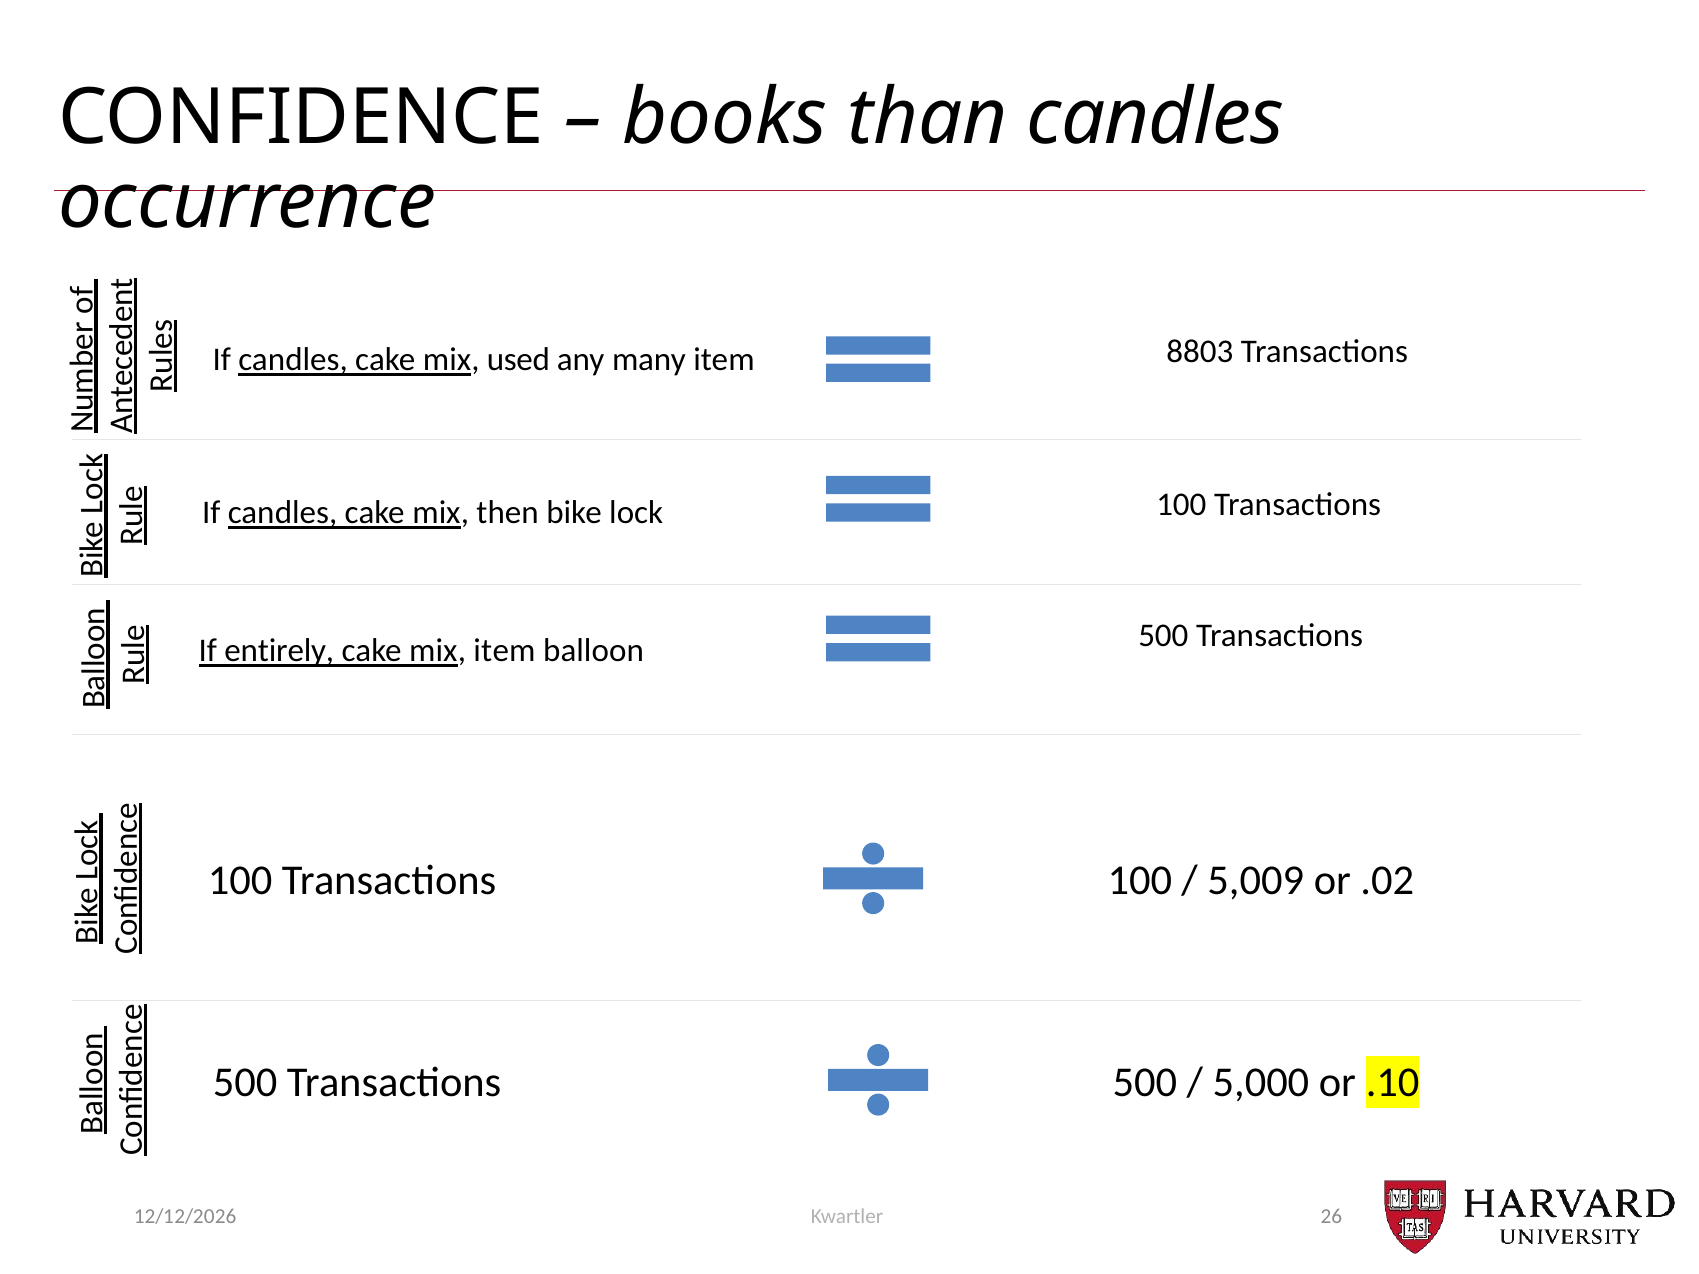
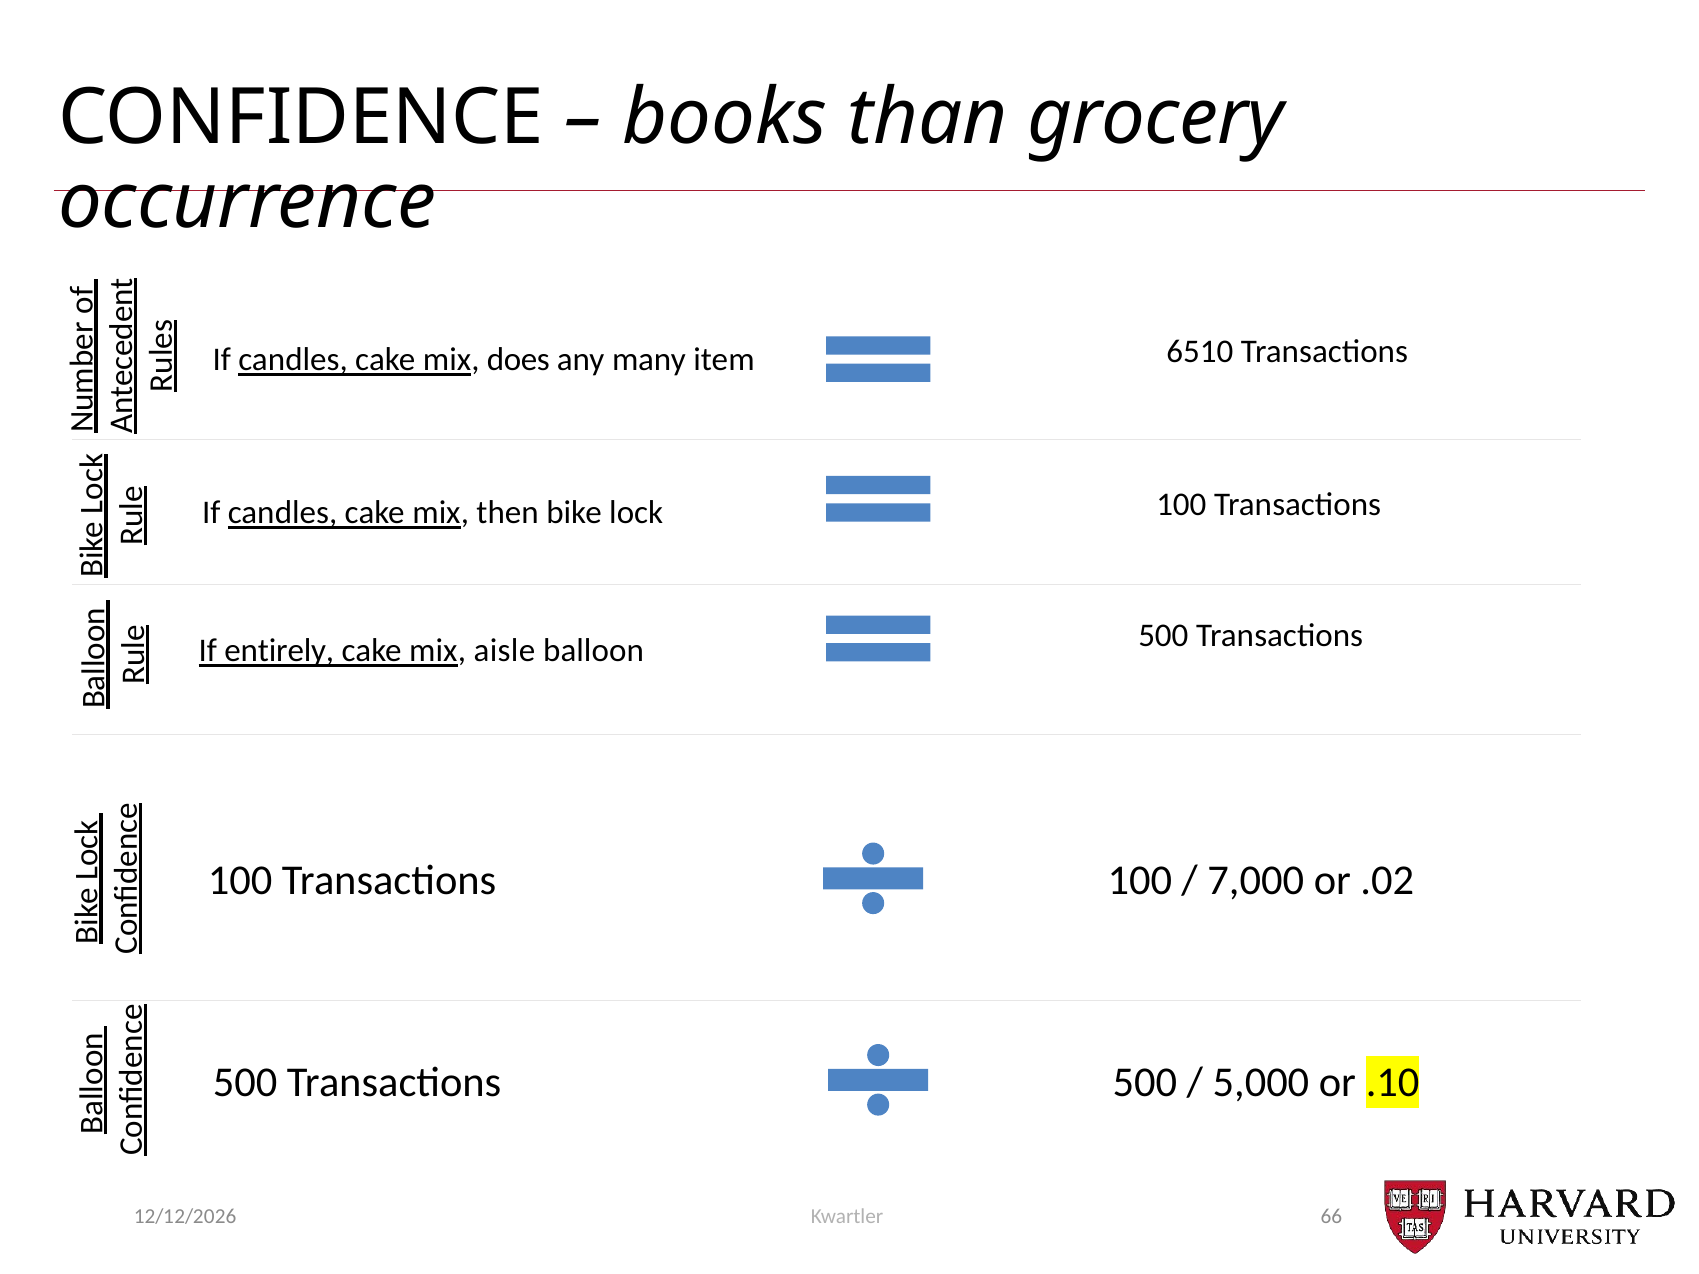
than candles: candles -> grocery
8803: 8803 -> 6510
used: used -> does
mix item: item -> aisle
5,009: 5,009 -> 7,000
26: 26 -> 66
